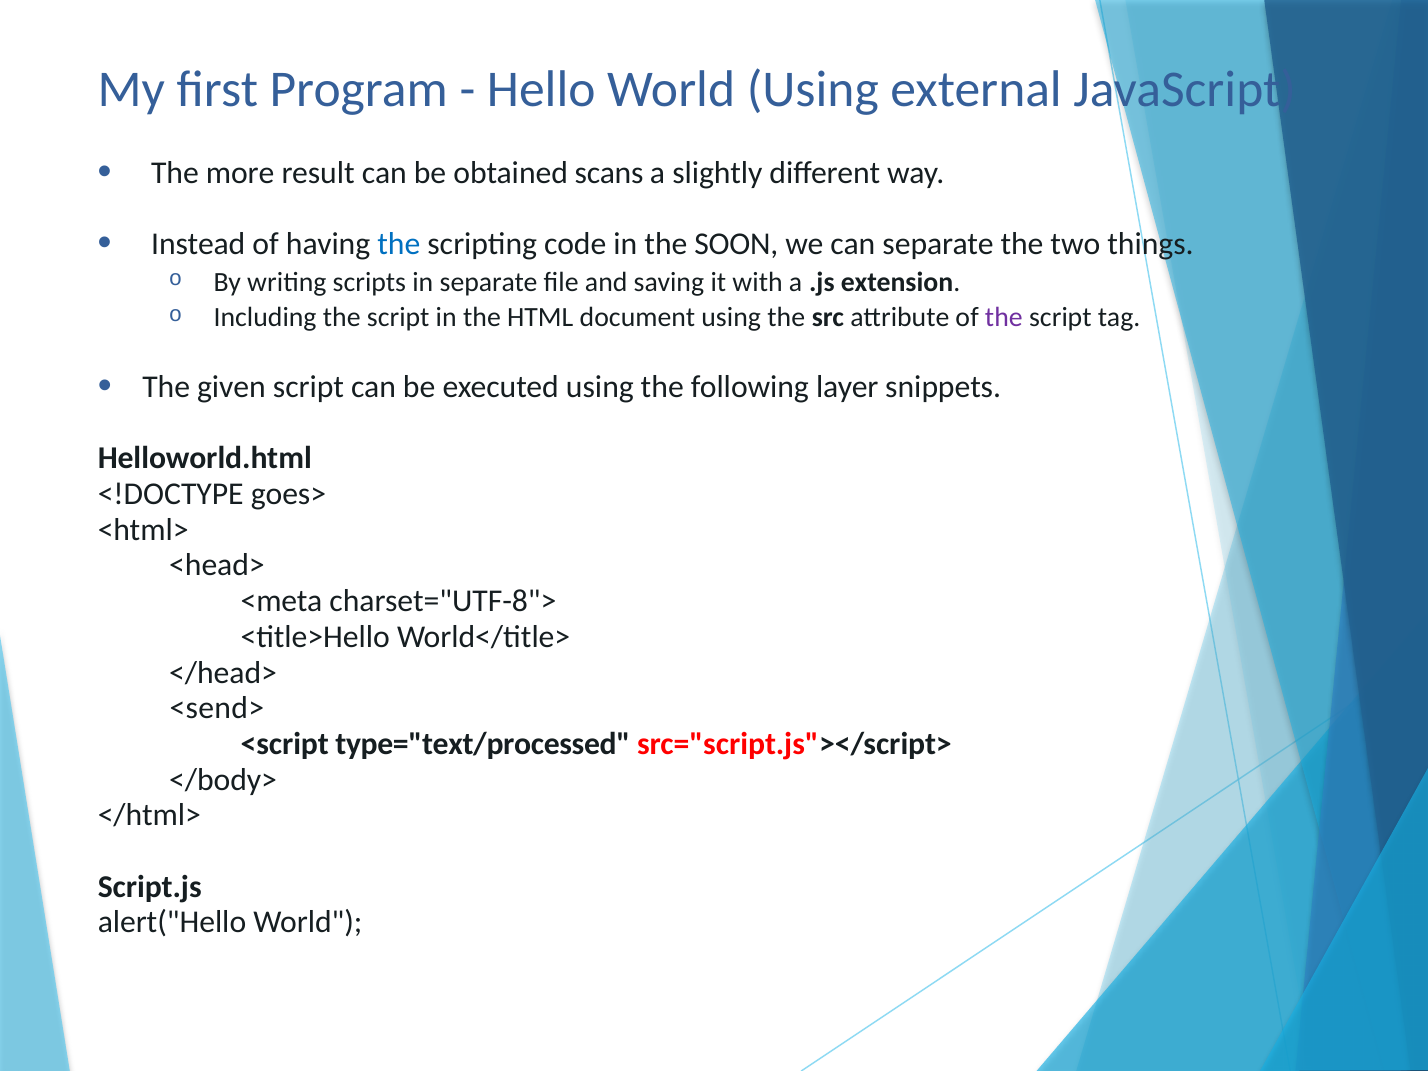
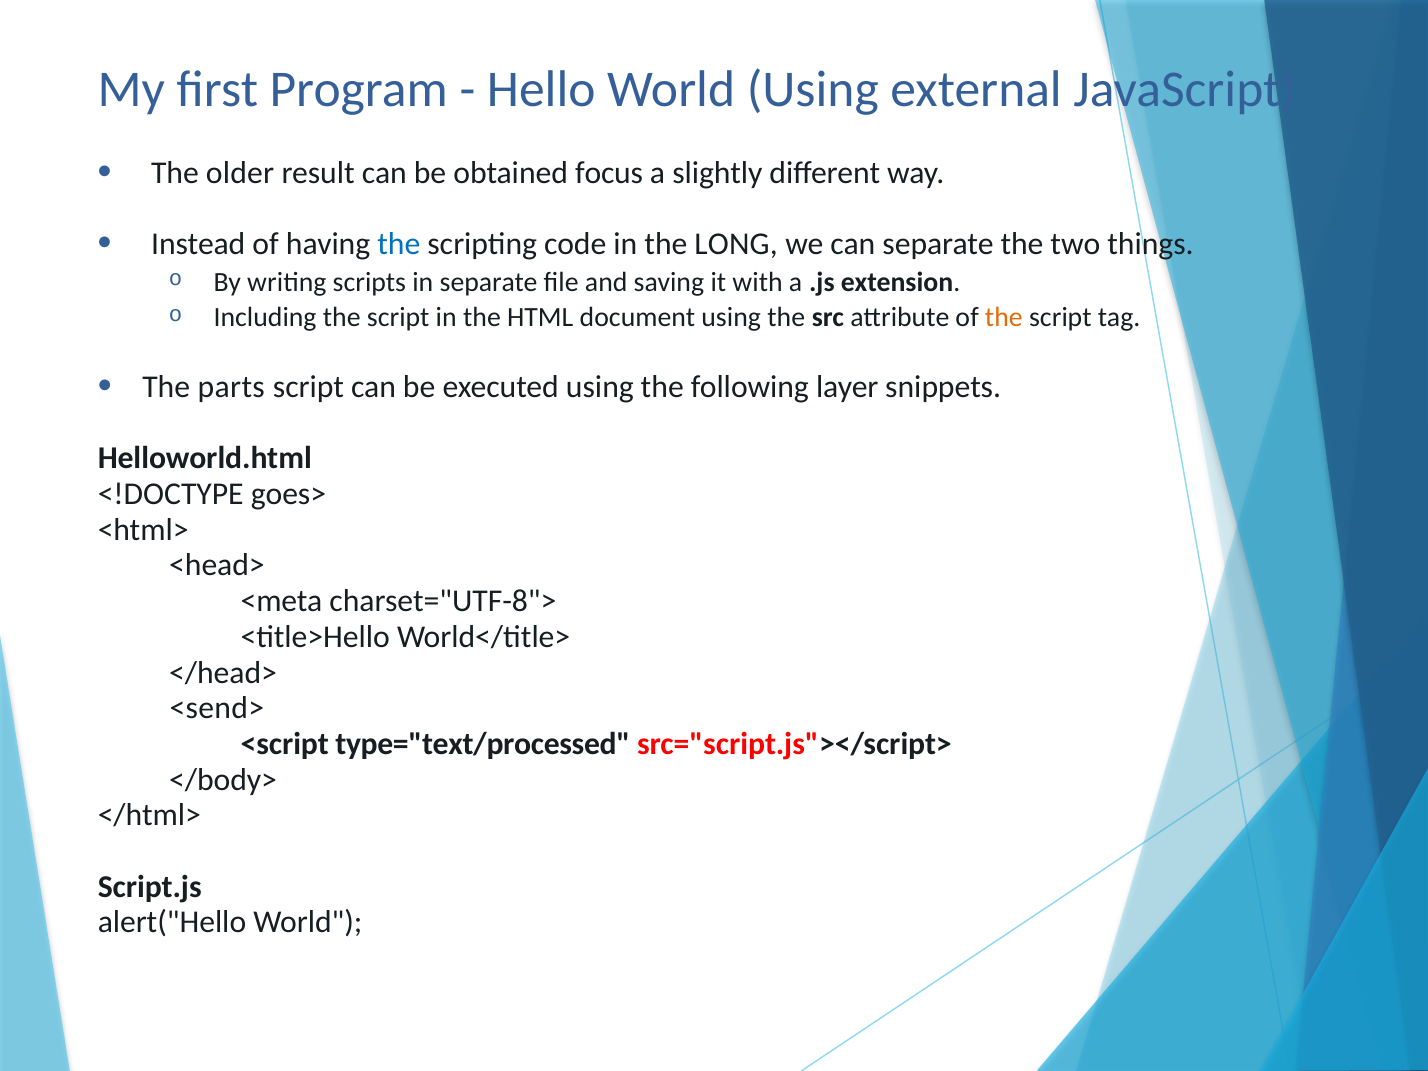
more: more -> older
scans: scans -> focus
SOON: SOON -> LONG
the at (1004, 318) colour: purple -> orange
given: given -> parts
